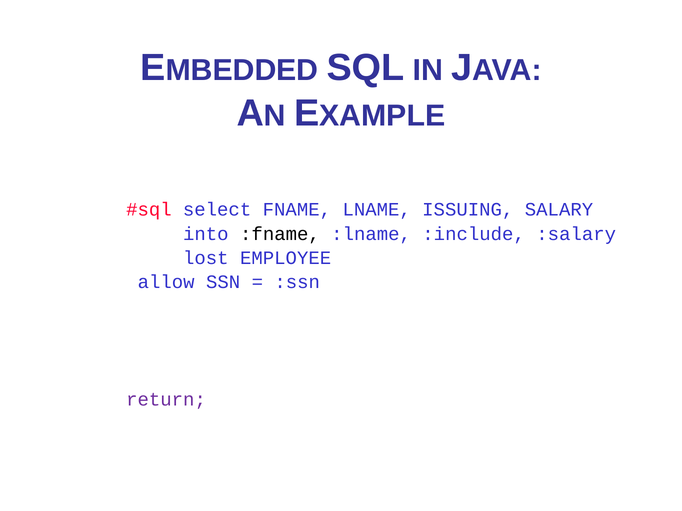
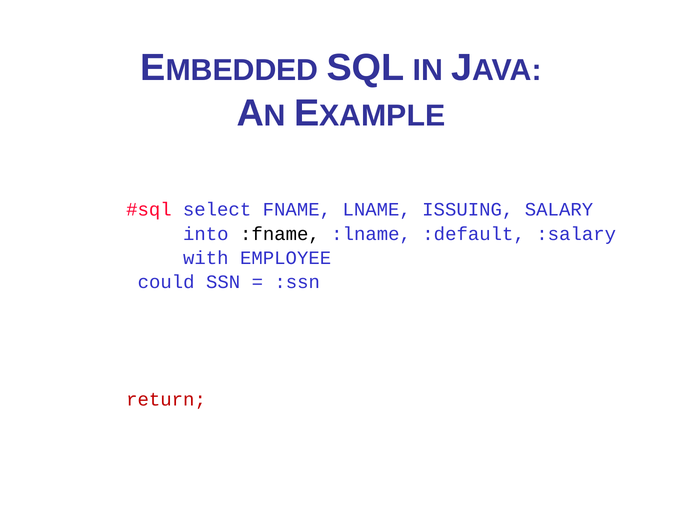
:include: :include -> :default
lost: lost -> with
allow: allow -> could
return colour: purple -> red
